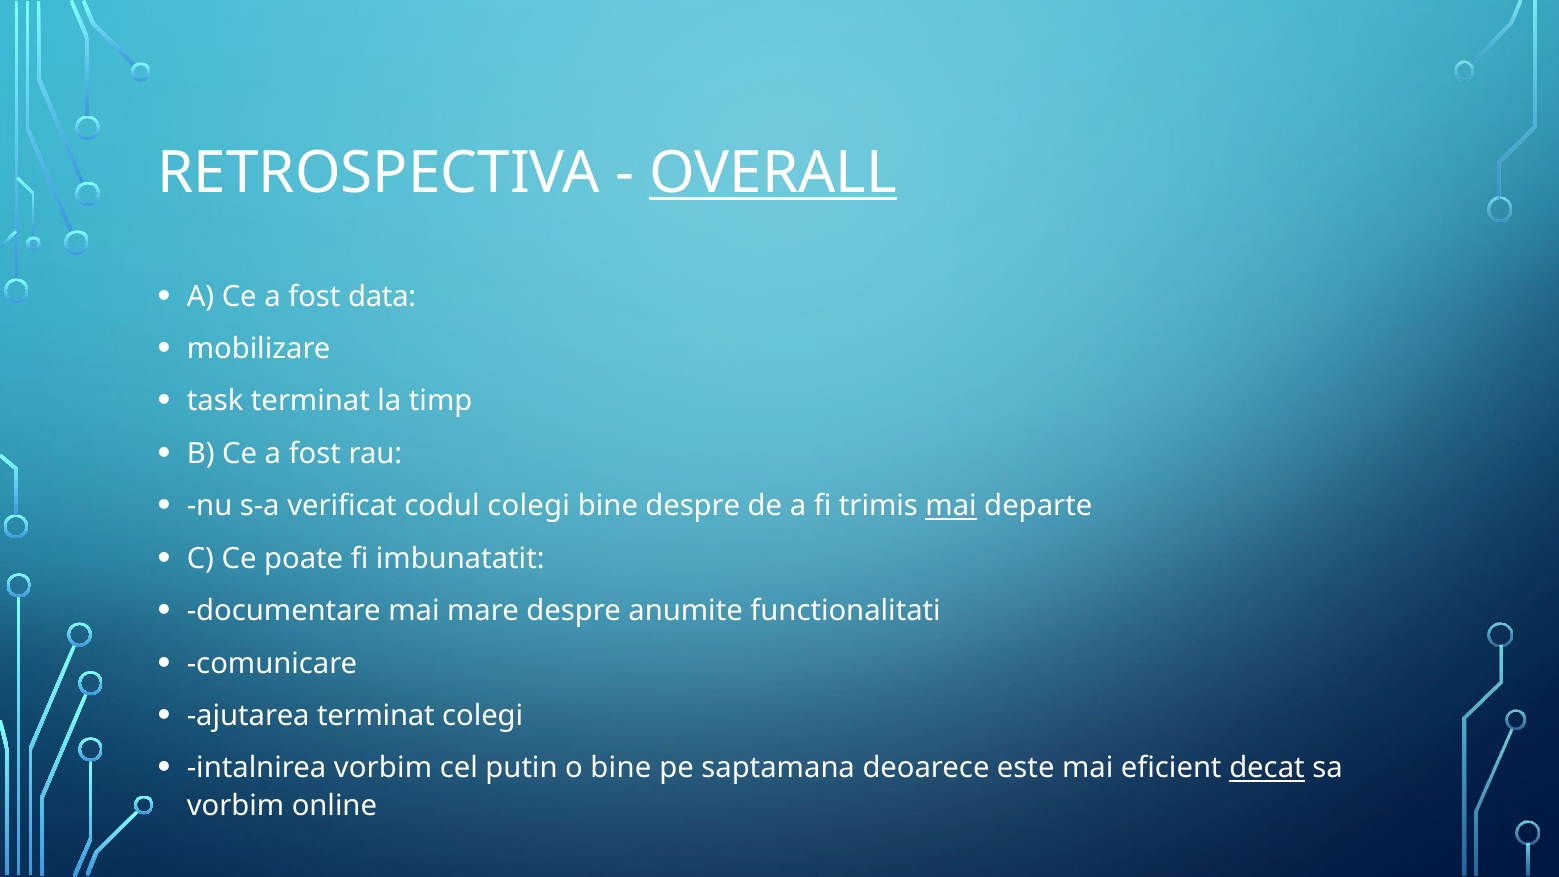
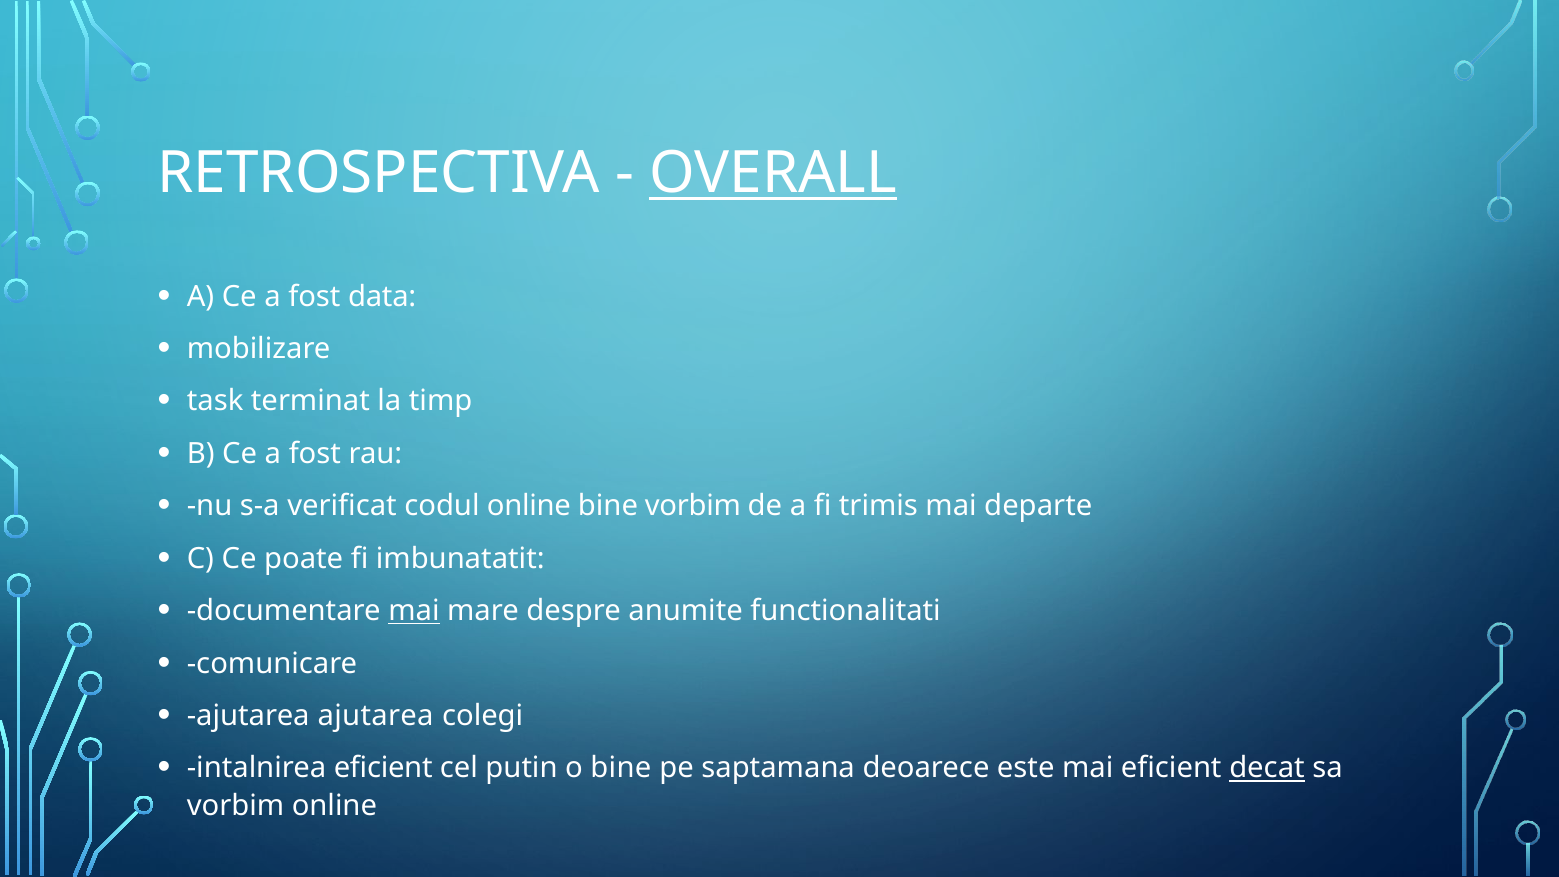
codul colegi: colegi -> online
bine despre: despre -> vorbim
mai at (951, 506) underline: present -> none
mai at (414, 611) underline: none -> present
ajutarea terminat: terminat -> ajutarea
intalnirea vorbim: vorbim -> eficient
